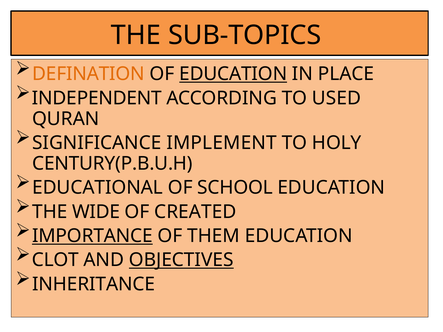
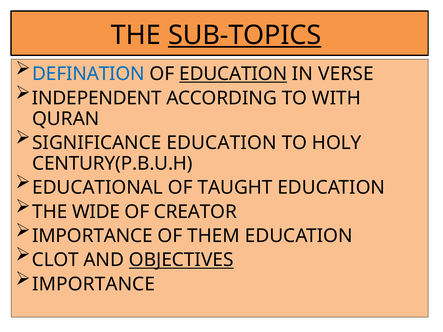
SUB-TOPICS underline: none -> present
DEFINATION colour: orange -> blue
PLACE: PLACE -> VERSE
USED: USED -> WITH
SIGNIFICANCE IMPLEMENT: IMPLEMENT -> EDUCATION
SCHOOL: SCHOOL -> TAUGHT
CREATED: CREATED -> CREATOR
IMPORTANCE at (92, 236) underline: present -> none
INHERITANCE at (94, 284): INHERITANCE -> IMPORTANCE
